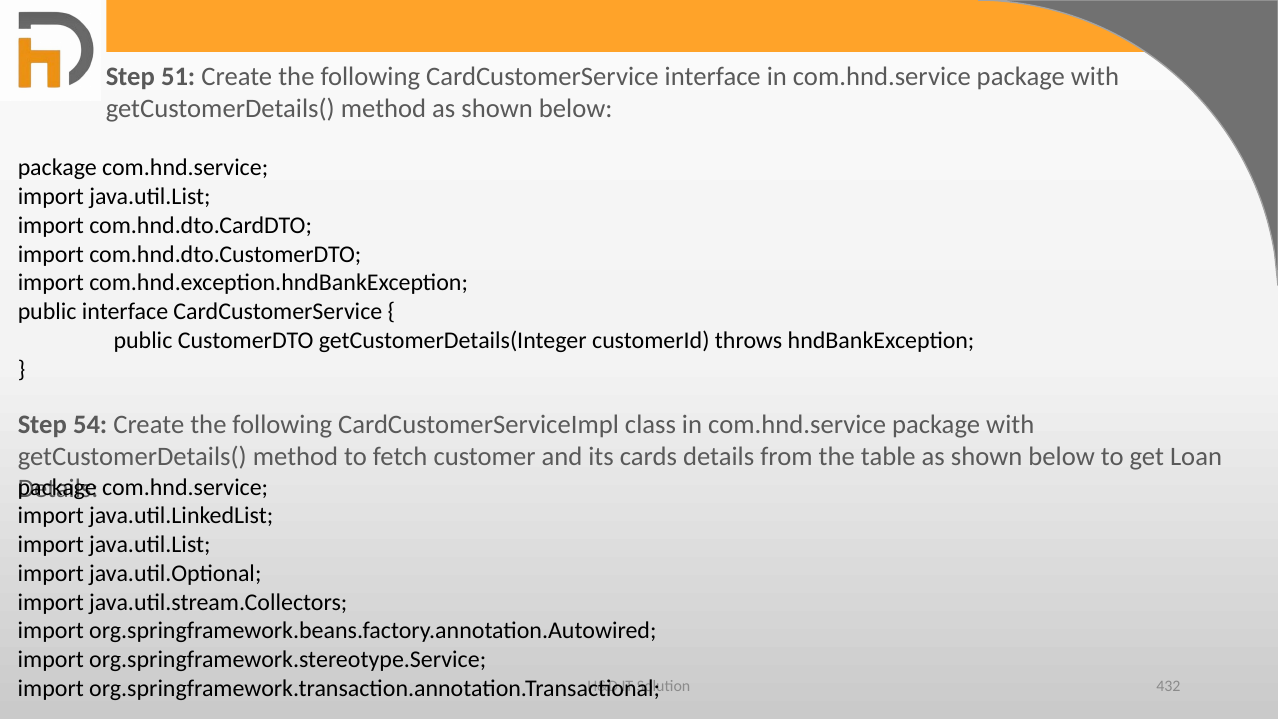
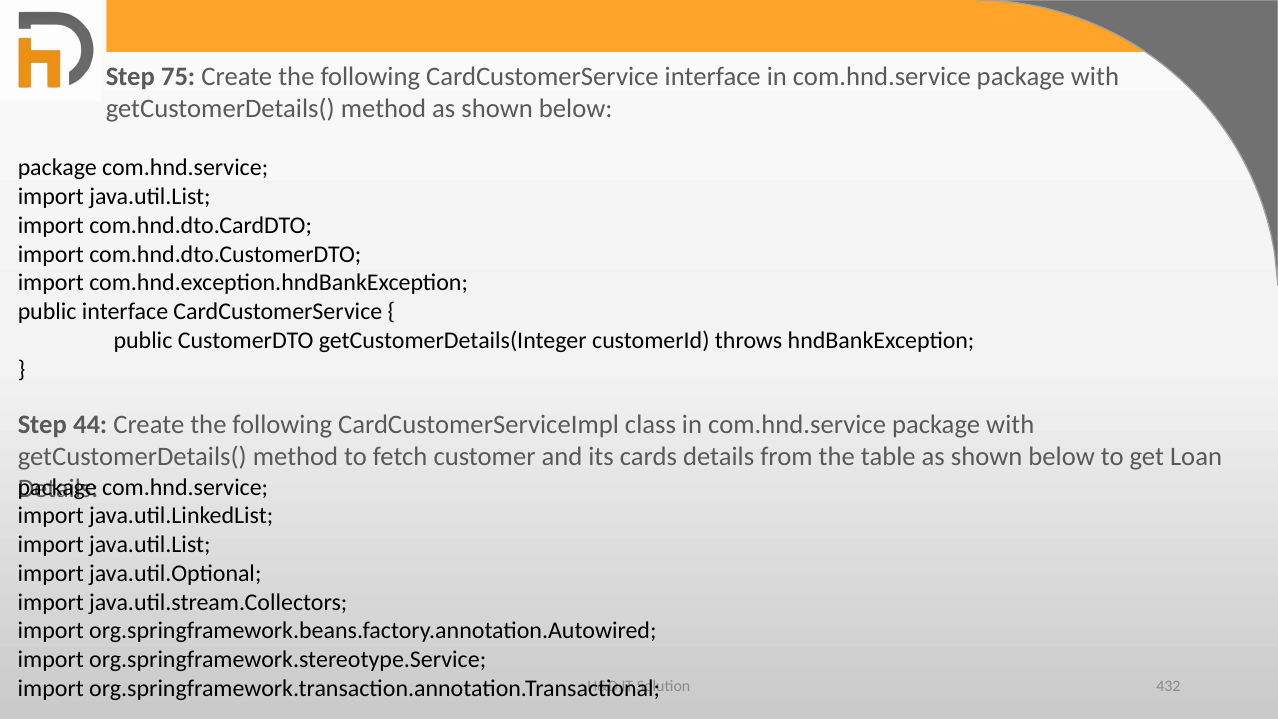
51: 51 -> 75
54: 54 -> 44
